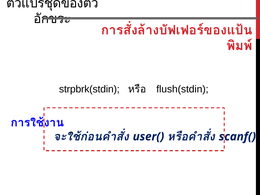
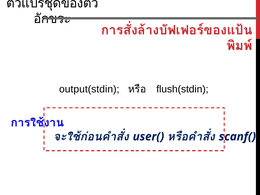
strpbrk(stdin: strpbrk(stdin -> output(stdin
